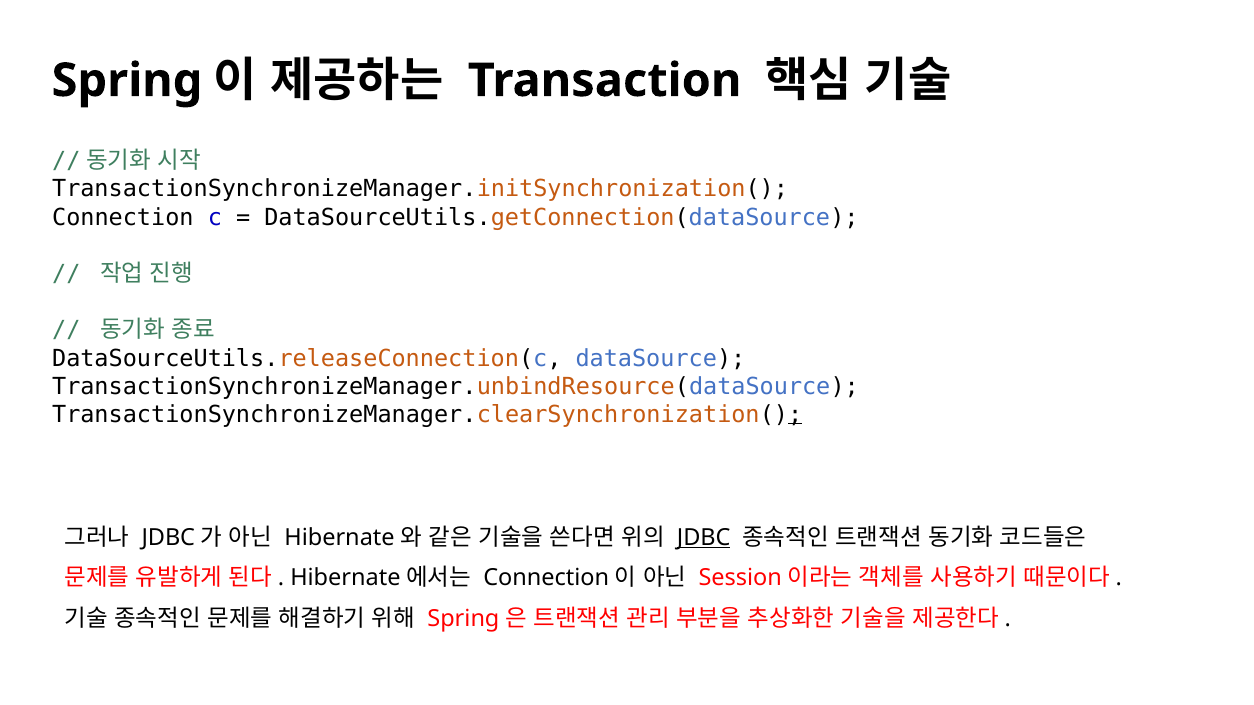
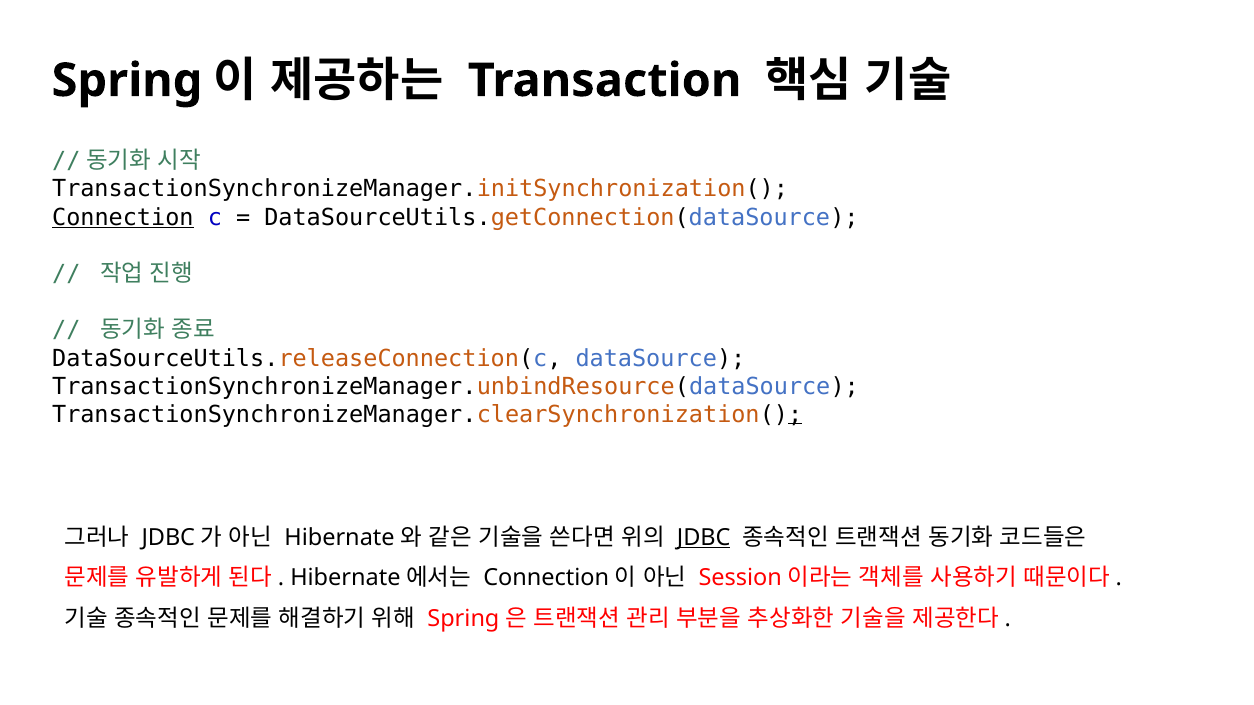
Connection underline: none -> present
